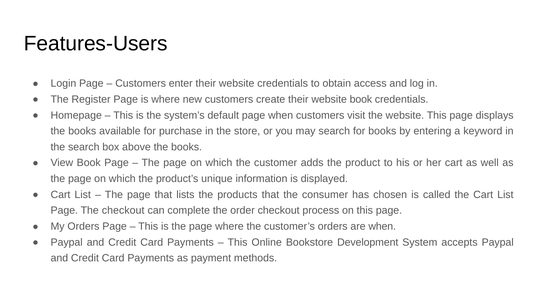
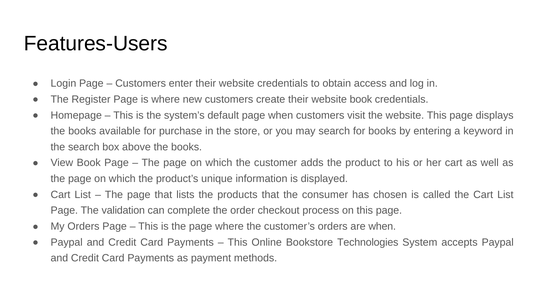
The checkout: checkout -> validation
Development: Development -> Technologies
